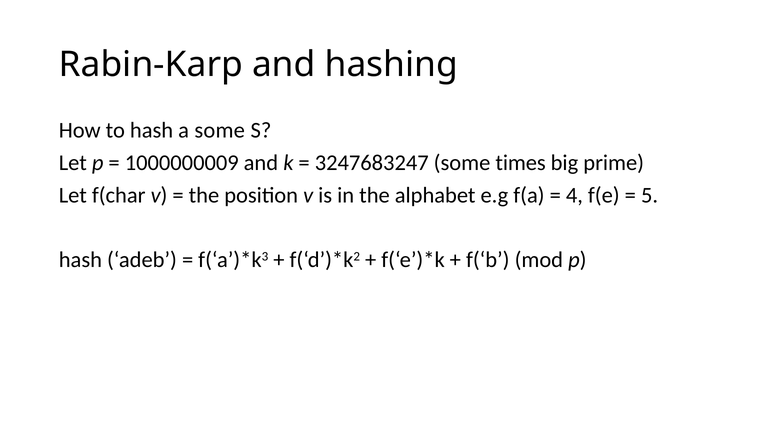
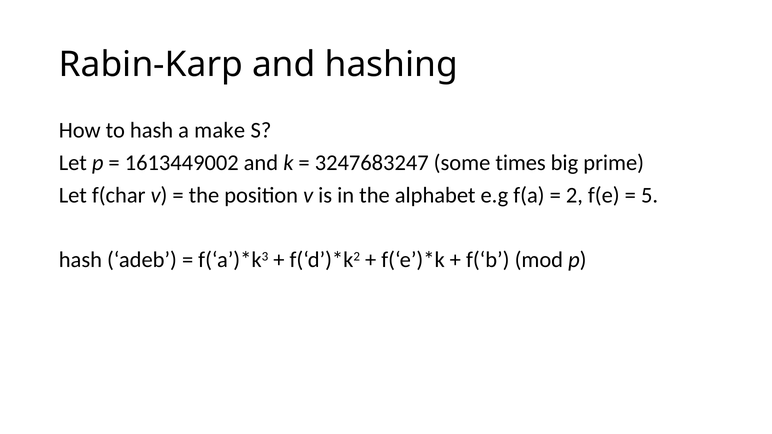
a some: some -> make
1000000009: 1000000009 -> 1613449002
4: 4 -> 2
